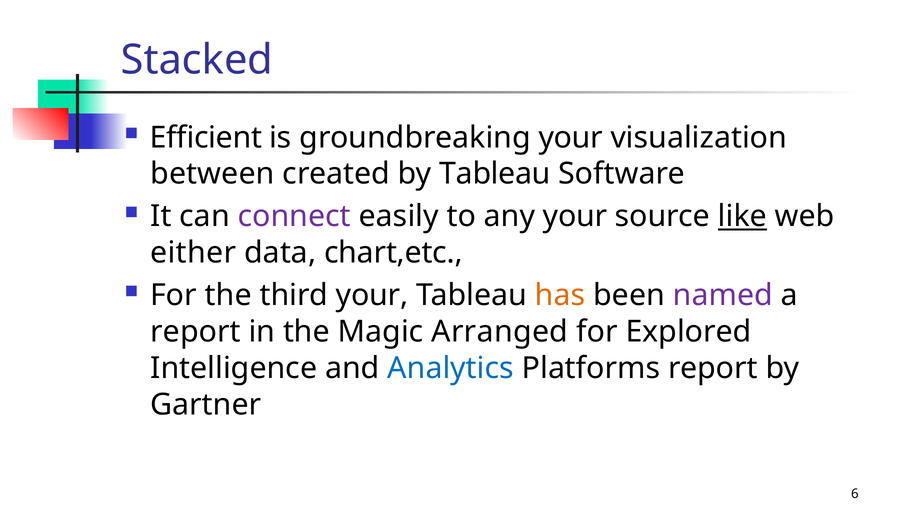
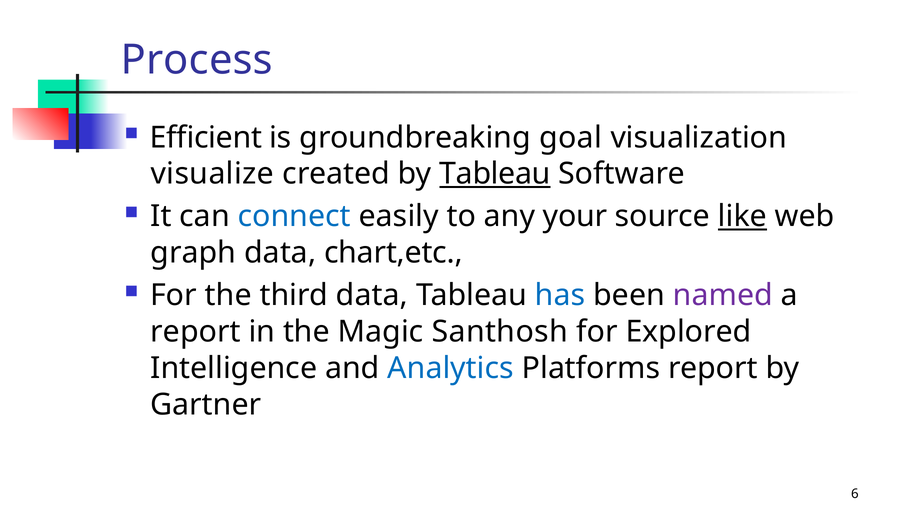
Stacked: Stacked -> Process
groundbreaking your: your -> goal
between: between -> visualize
Tableau at (495, 174) underline: none -> present
connect colour: purple -> blue
either: either -> graph
third your: your -> data
has colour: orange -> blue
Arranged: Arranged -> Santhosh
